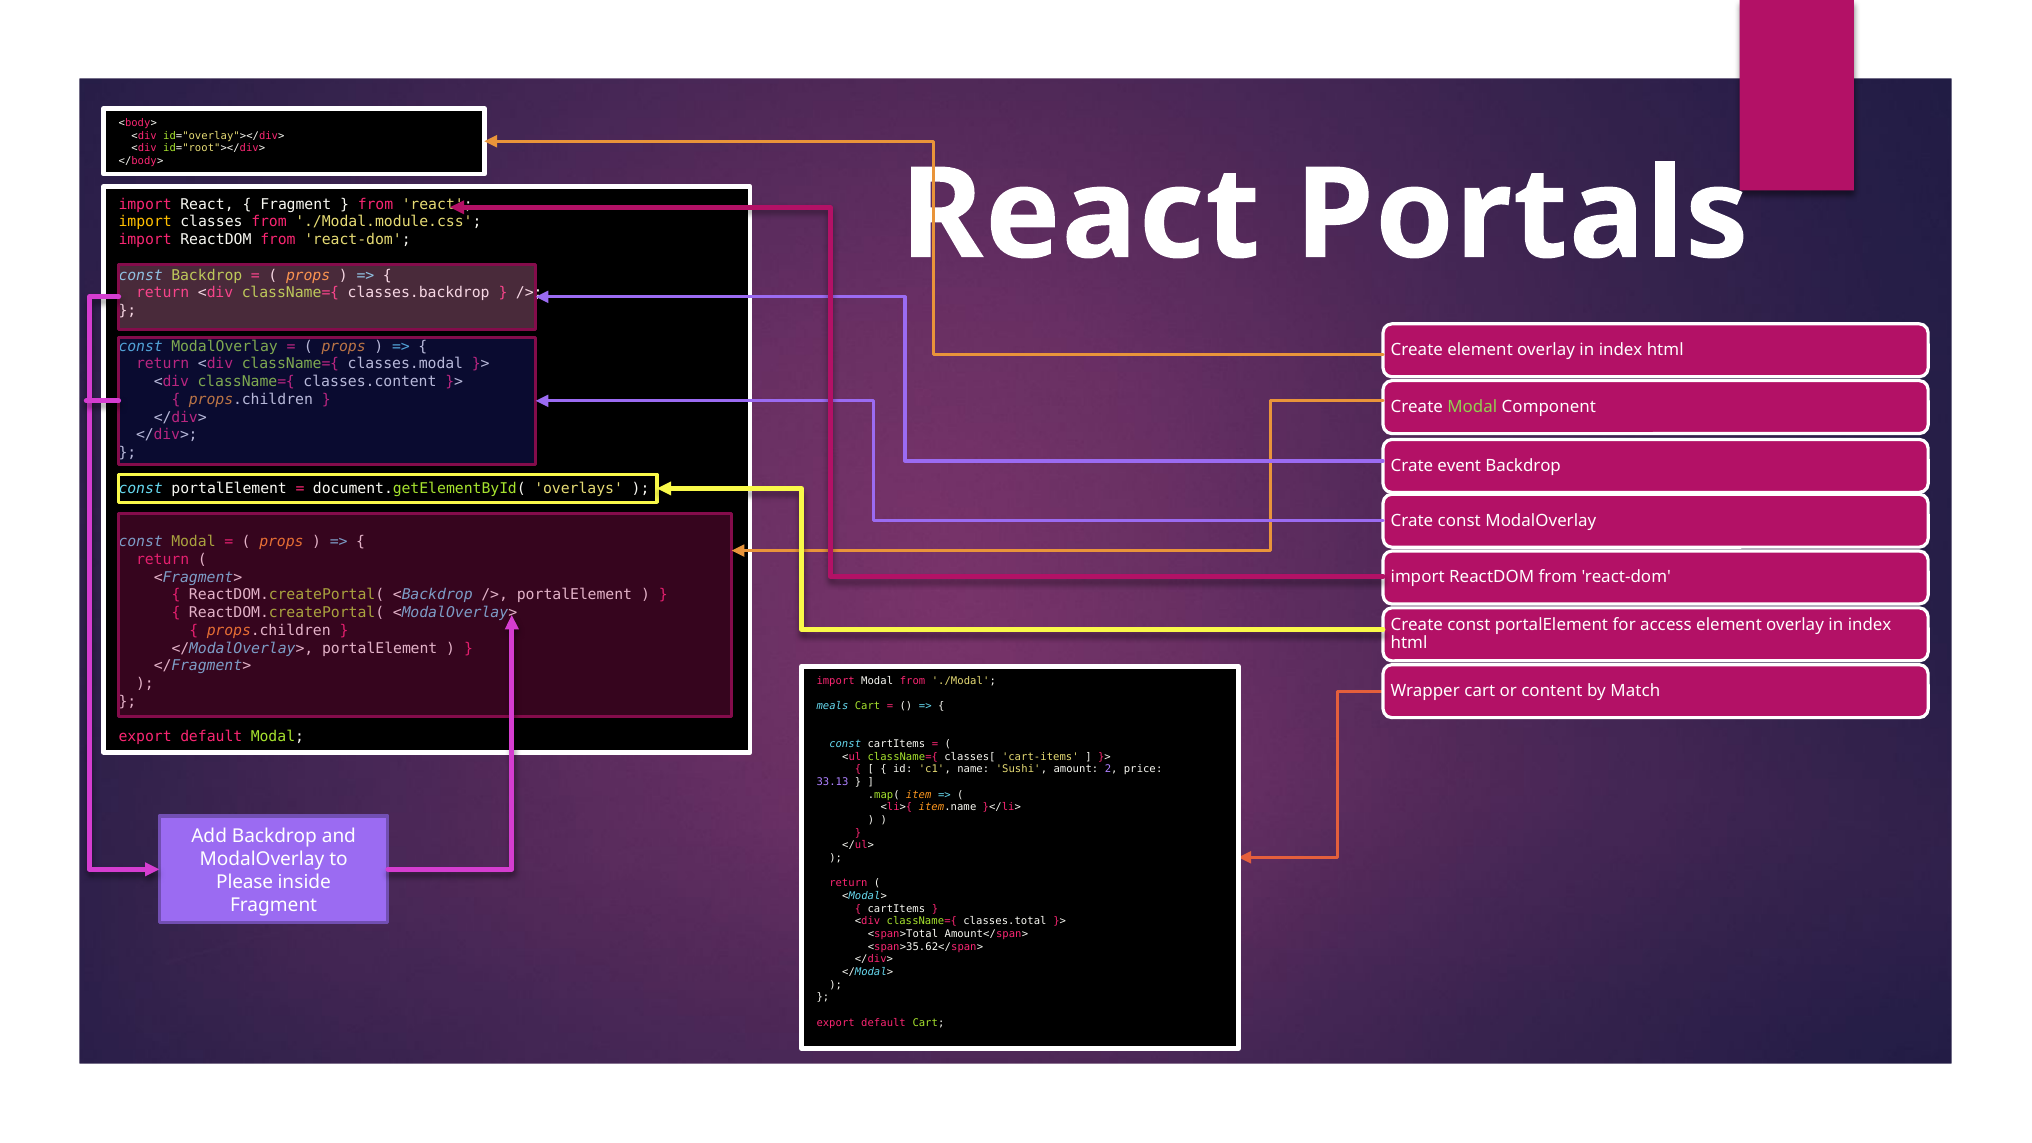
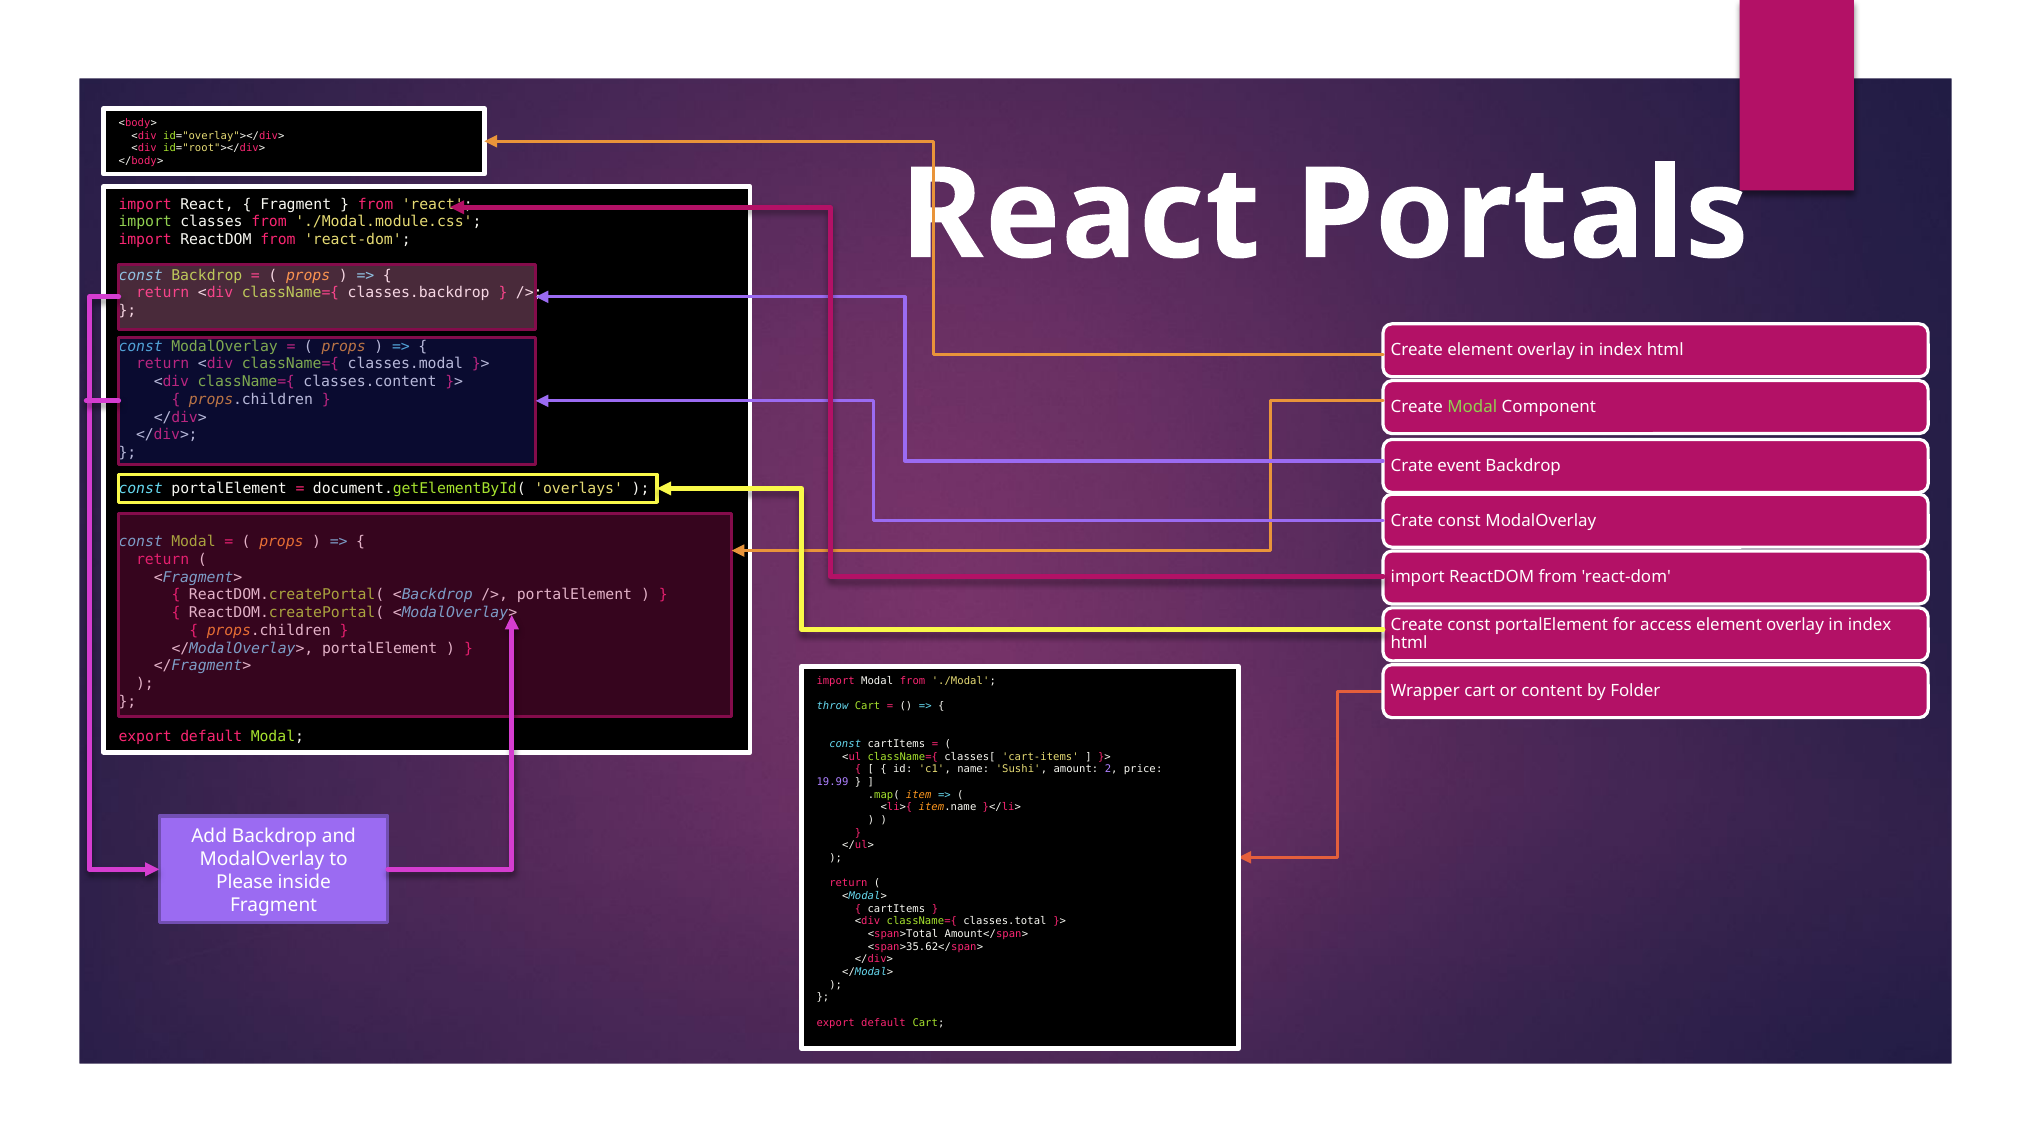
import at (145, 222) colour: yellow -> light green
Match: Match -> Folder
meals: meals -> throw
33.13: 33.13 -> 19.99
